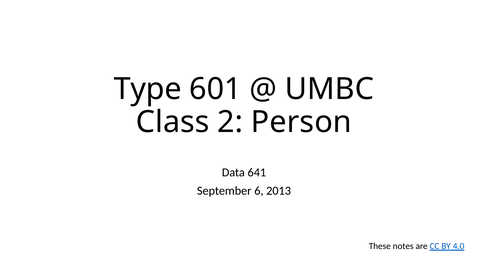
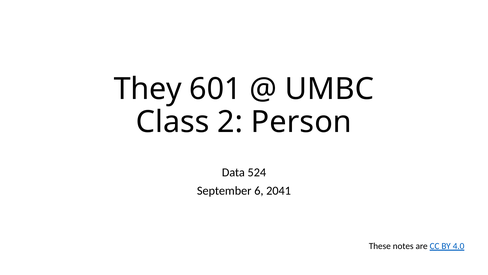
Type: Type -> They
641: 641 -> 524
2013: 2013 -> 2041
